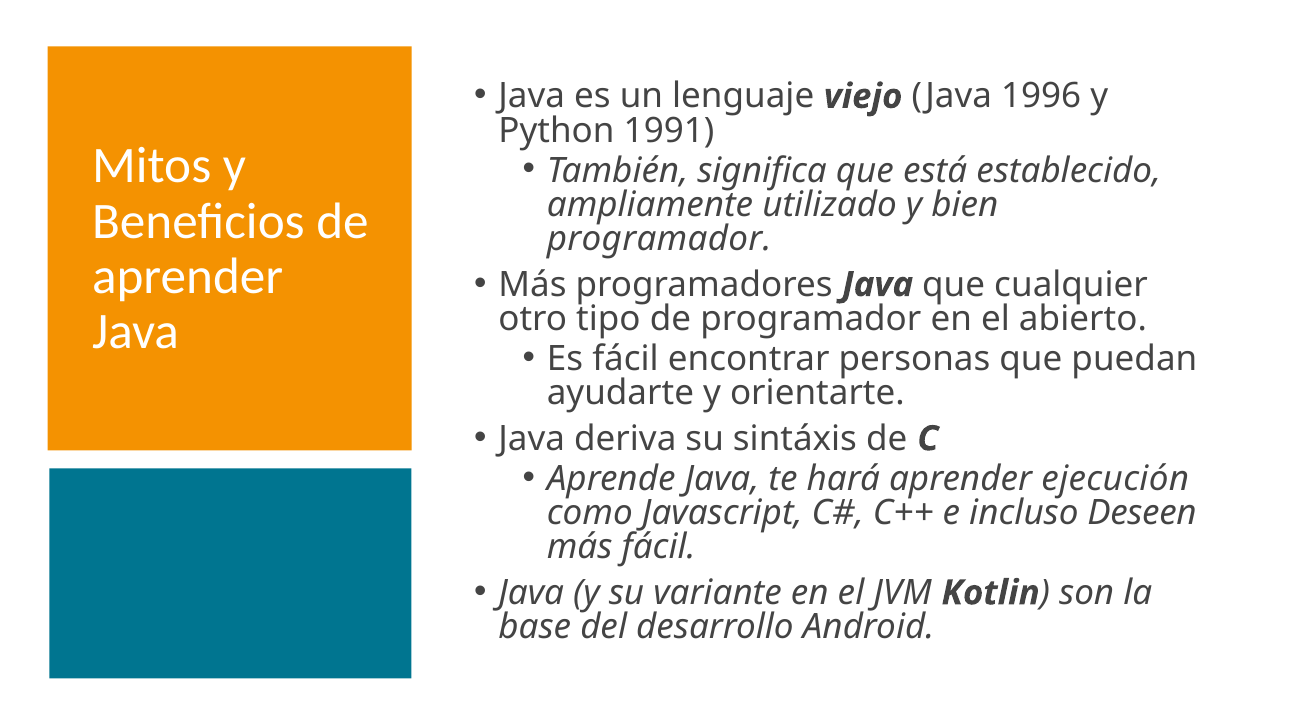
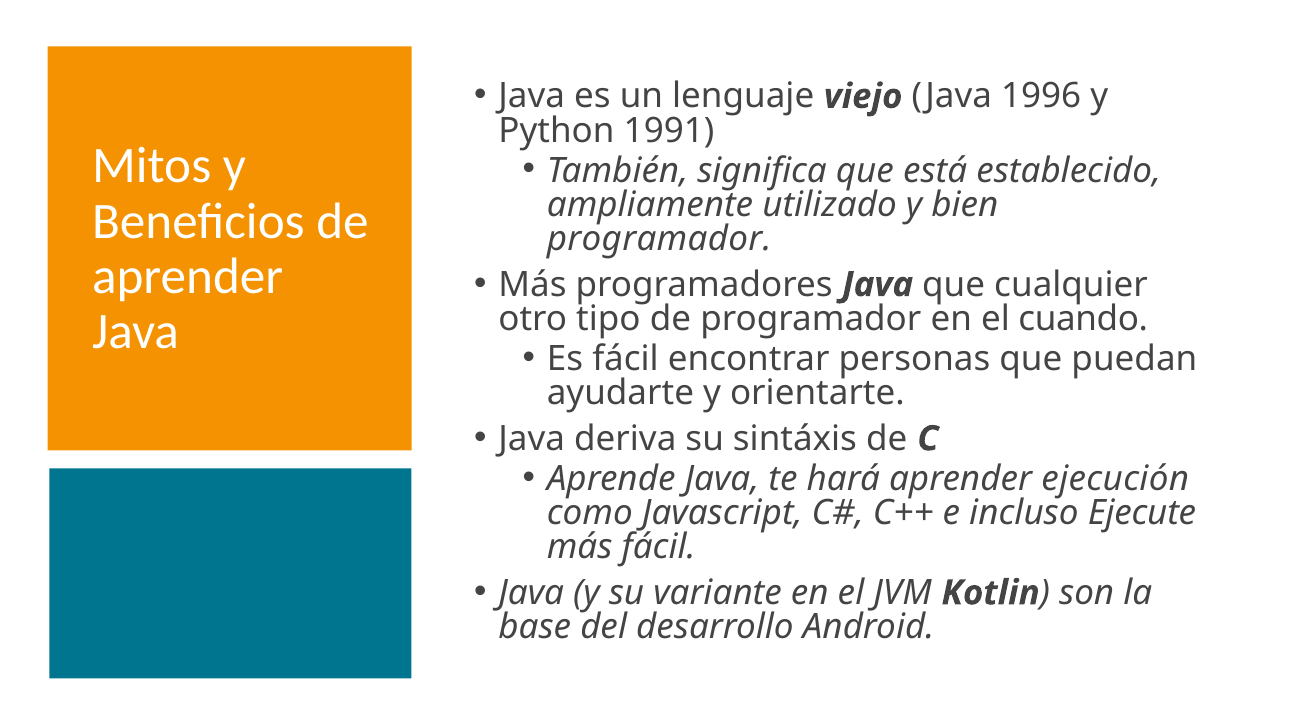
abierto: abierto -> cuando
Deseen: Deseen -> Ejecute
